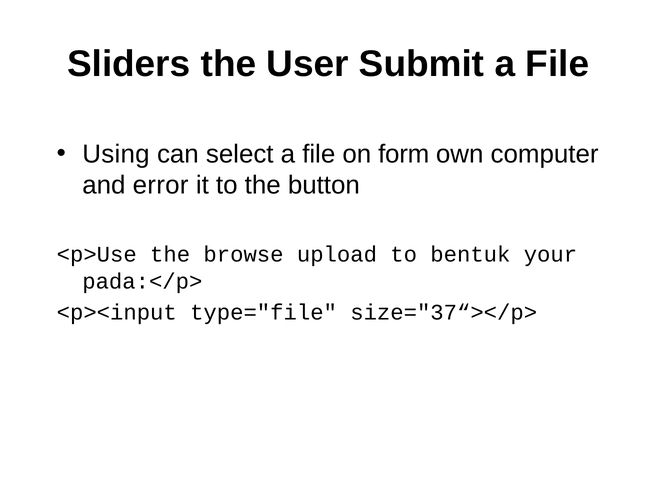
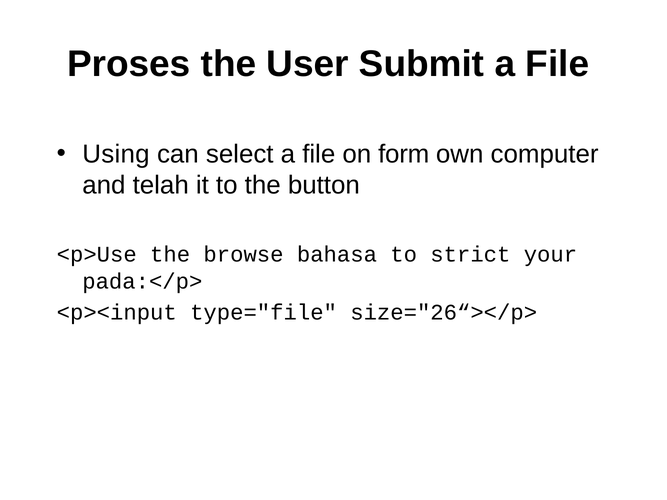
Sliders: Sliders -> Proses
error: error -> telah
upload: upload -> bahasa
bentuk: bentuk -> strict
size="37“></p>: size="37“></p> -> size="26“></p>
